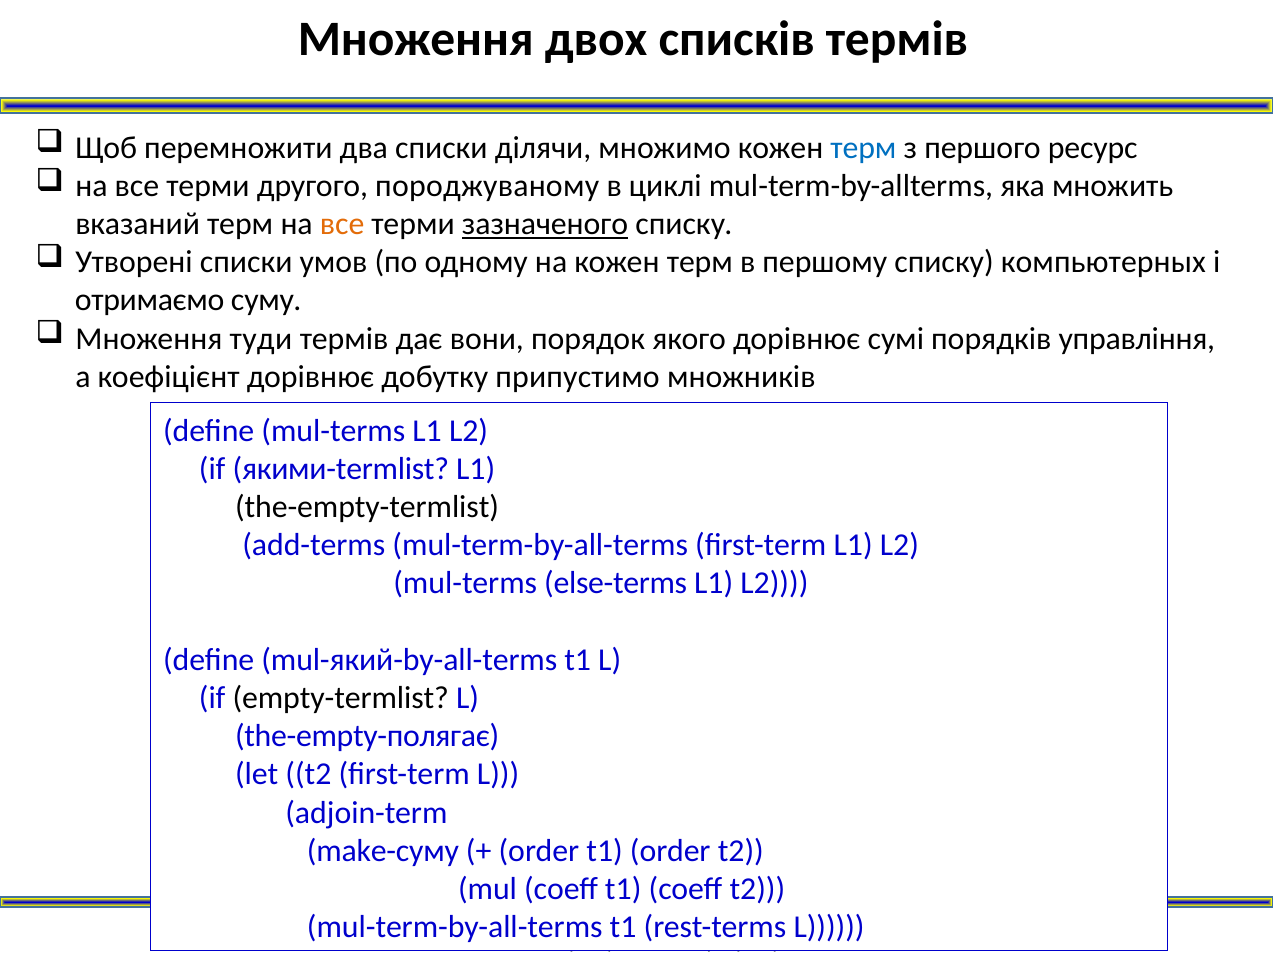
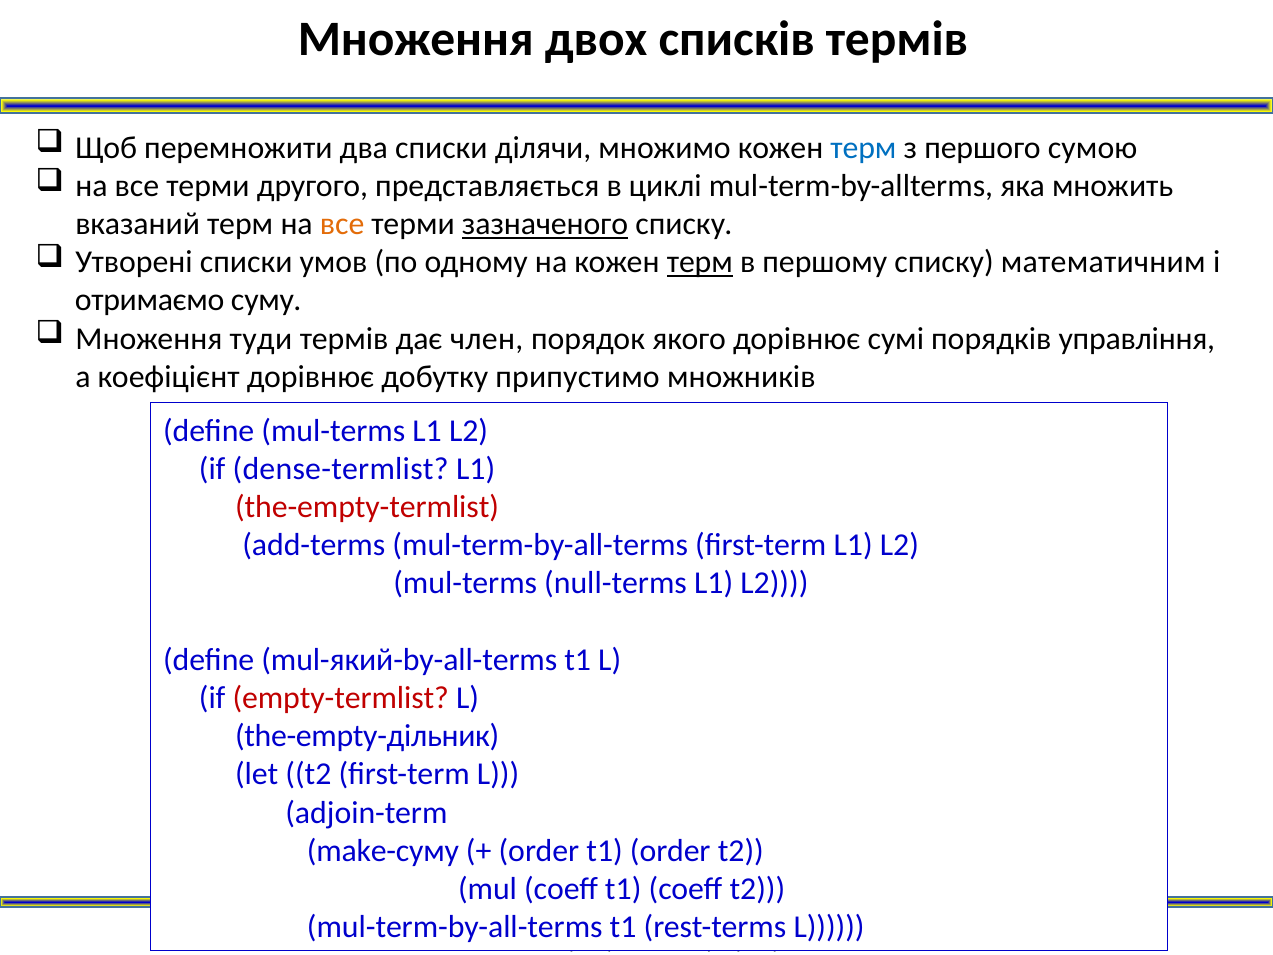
ресурс: ресурс -> сумою
породжуваному: породжуваному -> представляється
терм at (700, 262) underline: none -> present
компьютерных: компьютерных -> математичним
вони: вони -> член
якими-termlist: якими-termlist -> dense-termlist
the-empty-termlist colour: black -> red
else-terms: else-terms -> null-terms
empty-termlist colour: black -> red
the-empty-полягає: the-empty-полягає -> the-empty-дільник
